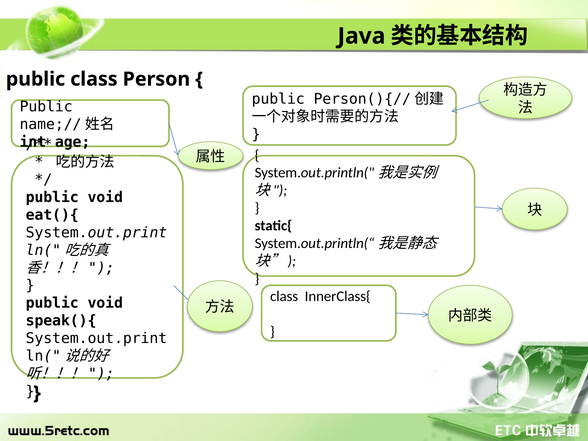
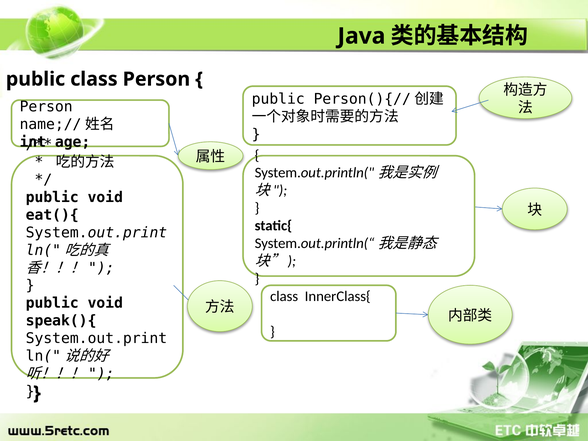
Public at (46, 107): Public -> Person
